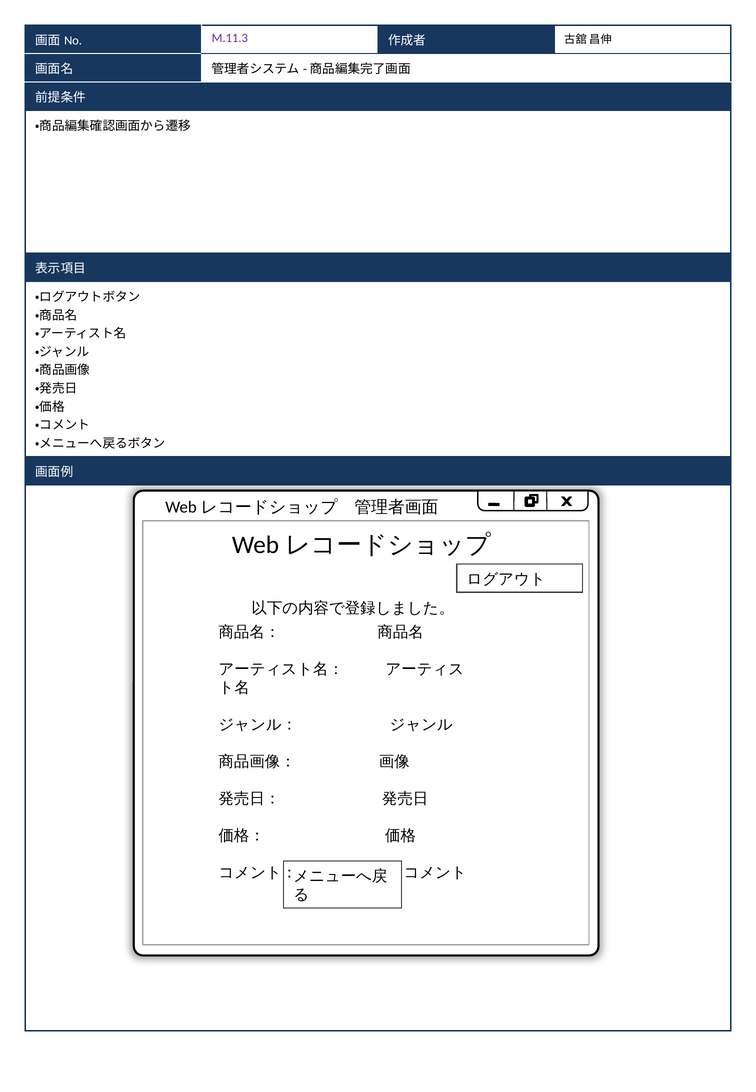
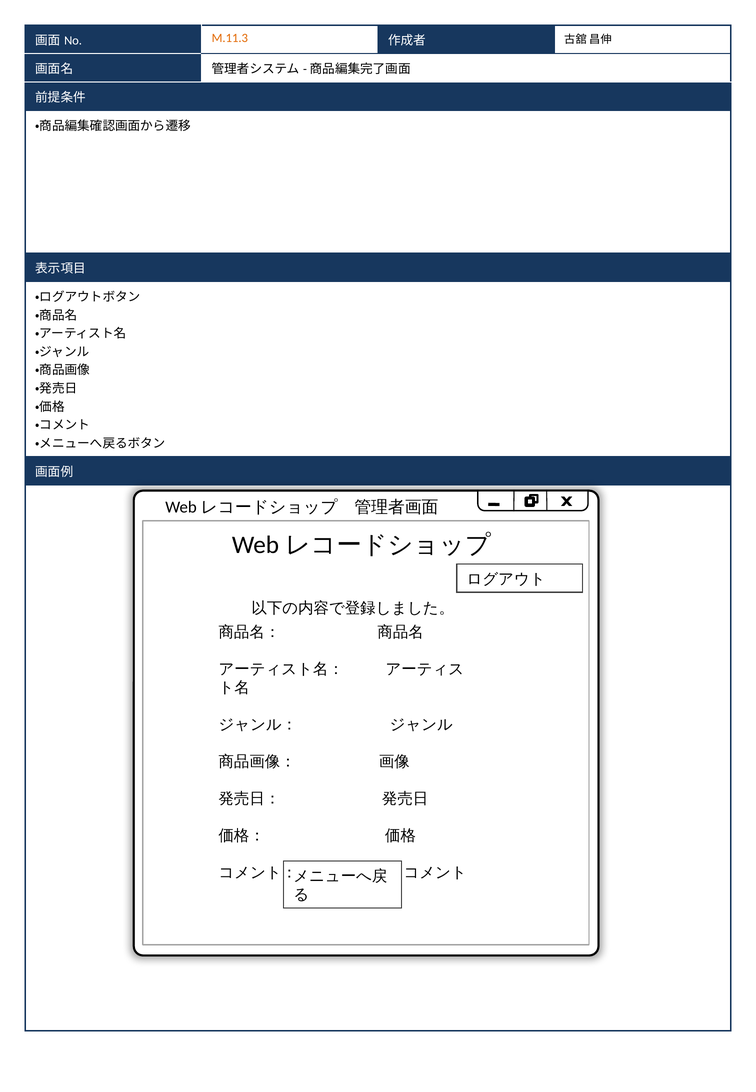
M.11.3 colour: purple -> orange
